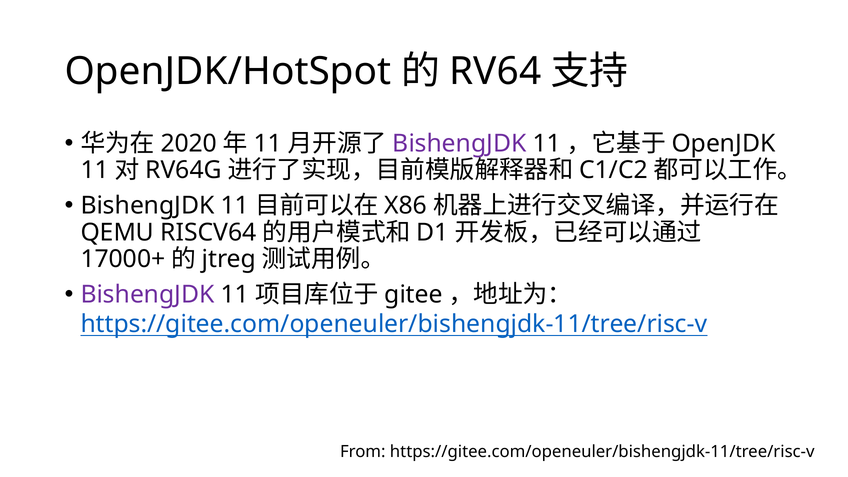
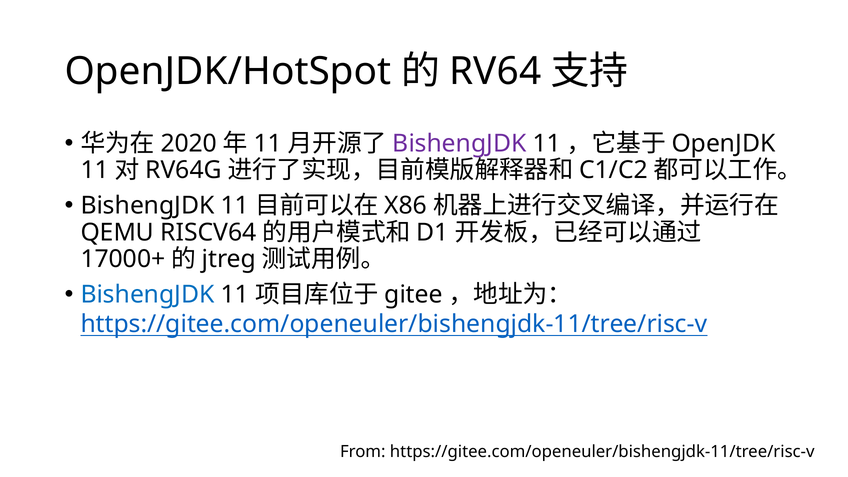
BishengJDK at (148, 295) colour: purple -> blue
